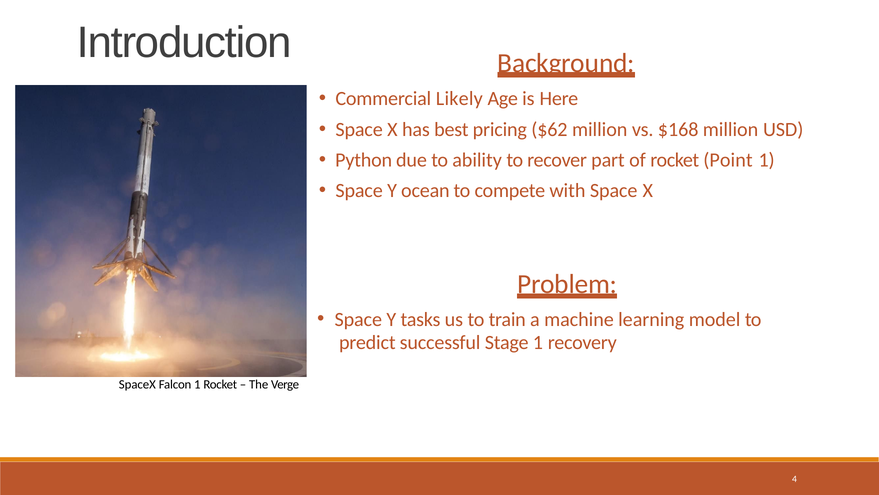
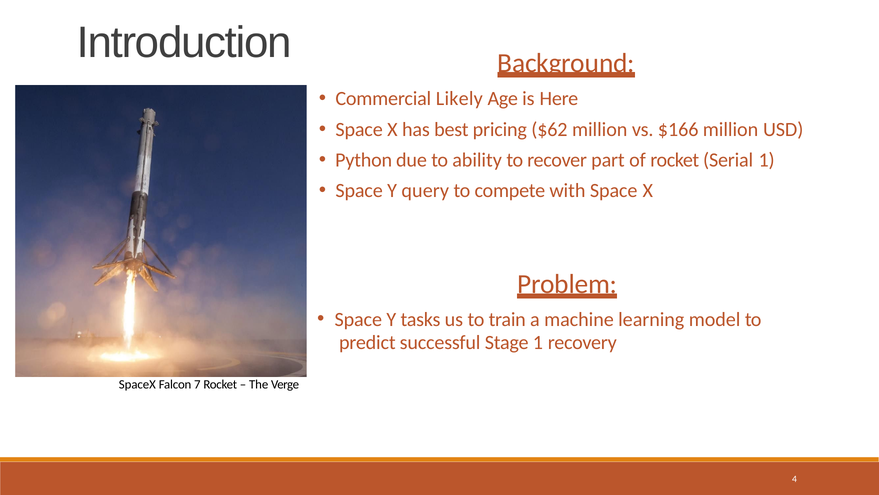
$168: $168 -> $166
Point: Point -> Serial
ocean: ocean -> query
Falcon 1: 1 -> 7
